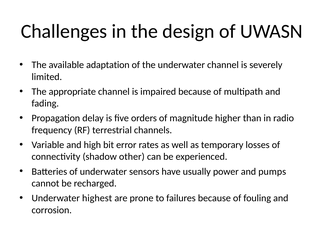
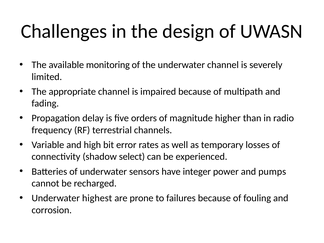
adaptation: adaptation -> monitoring
other: other -> select
usually: usually -> integer
